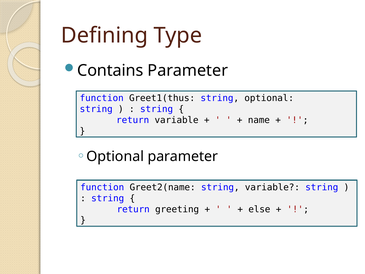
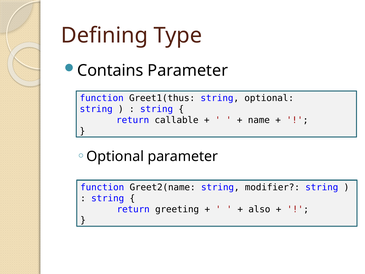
return variable: variable -> callable
string variable: variable -> modifier
else: else -> also
